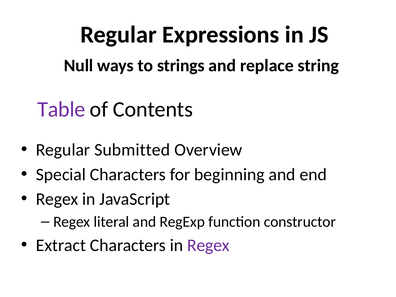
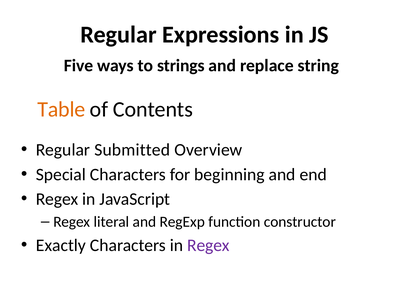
Null: Null -> Five
Table colour: purple -> orange
Extract: Extract -> Exactly
